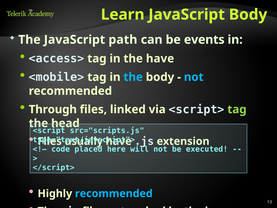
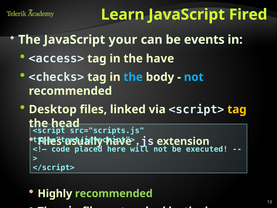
JavaScript Body: Body -> Fired
path: path -> your
<mobile>: <mobile> -> <checks>
Through: Through -> Desktop
tag at (237, 109) colour: light green -> yellow
recommended at (114, 193) colour: light blue -> light green
